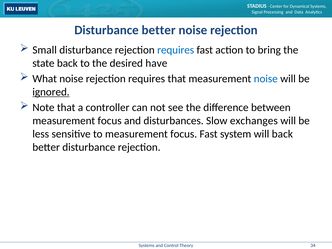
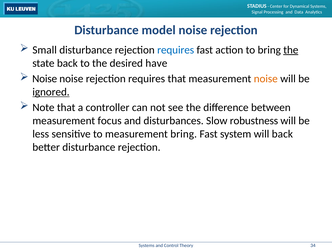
Disturbance better: better -> model
the at (291, 50) underline: none -> present
What at (45, 79): What -> Noise
noise at (266, 79) colour: blue -> orange
exchanges: exchanges -> robustness
to measurement focus: focus -> bring
